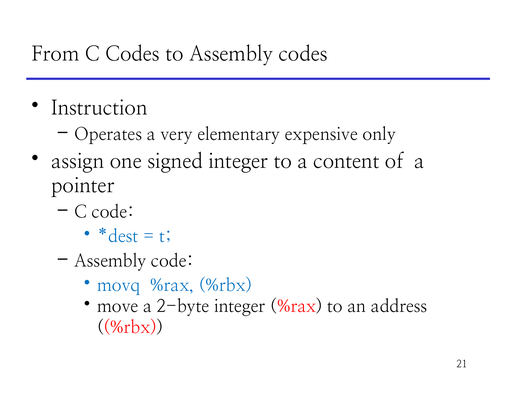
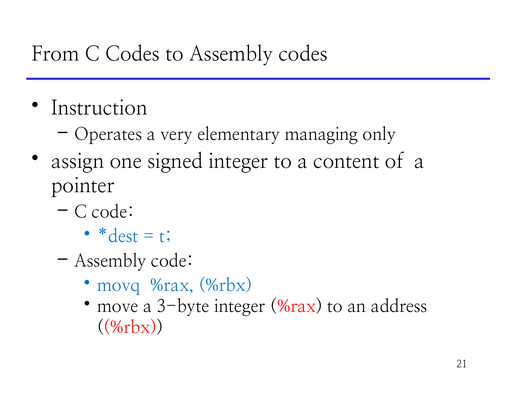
expensive: expensive -> managing
2-byte: 2-byte -> 3-byte
